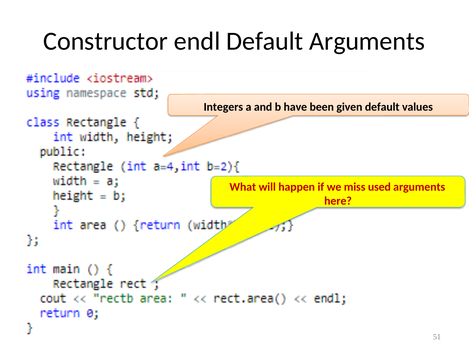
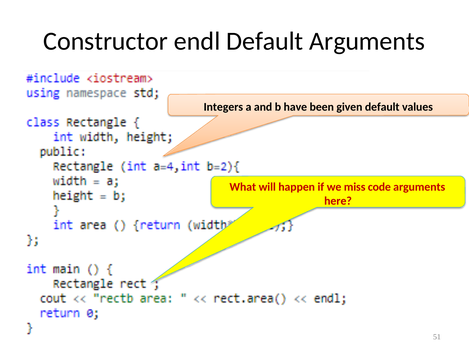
used: used -> code
